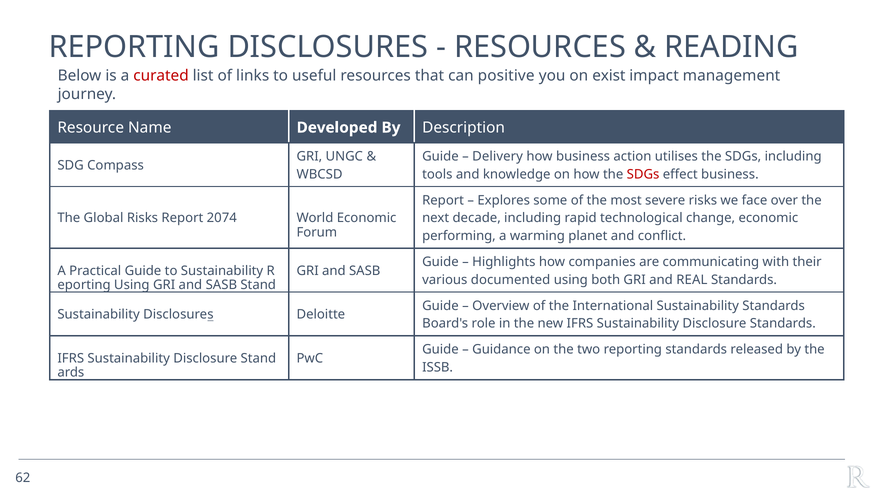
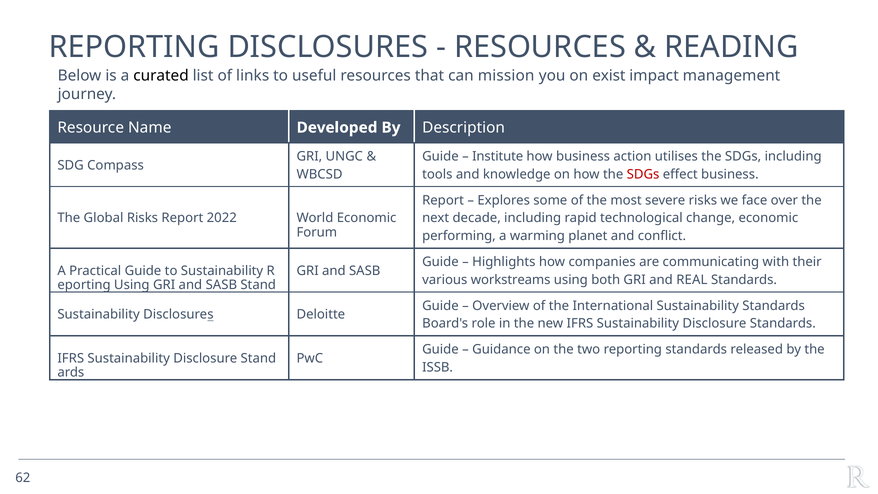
curated colour: red -> black
positive: positive -> mission
Delivery: Delivery -> Institute
2074: 2074 -> 2022
documented: documented -> workstreams
